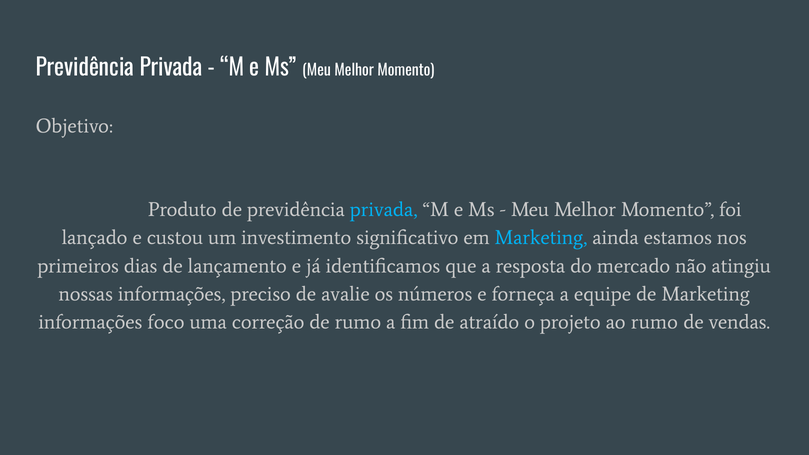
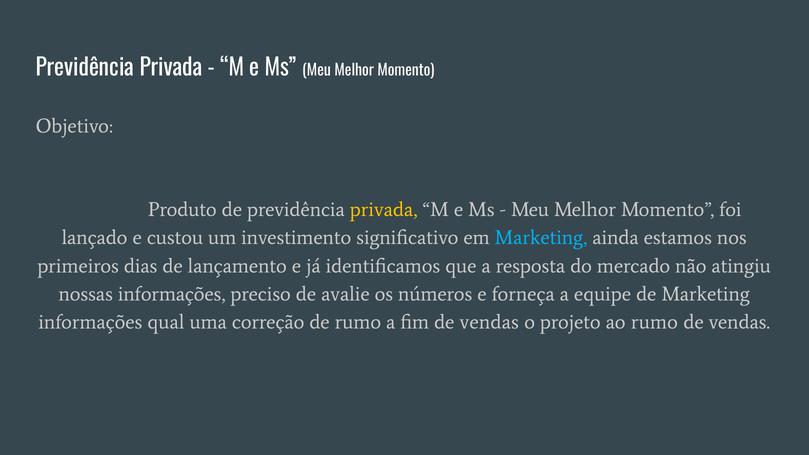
privada at (384, 210) colour: light blue -> yellow
foco: foco -> qual
fim de atraído: atraído -> vendas
